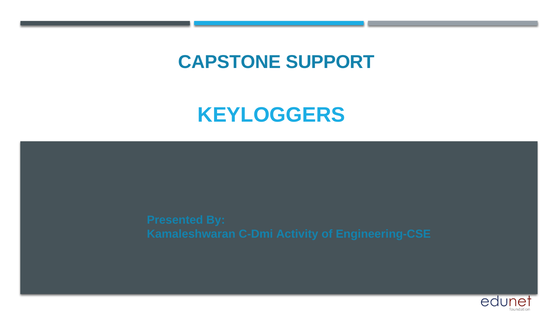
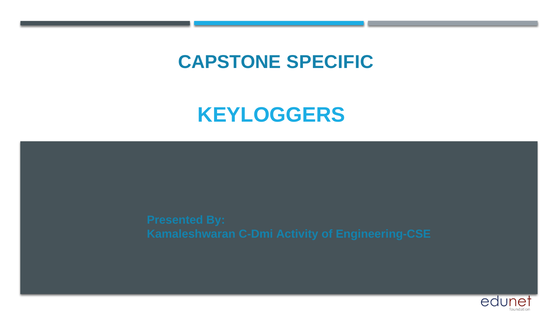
SUPPORT: SUPPORT -> SPECIFIC
